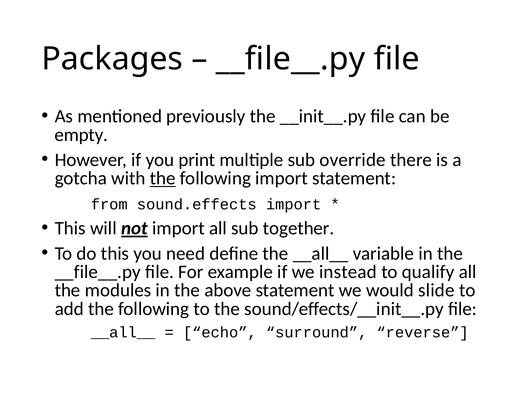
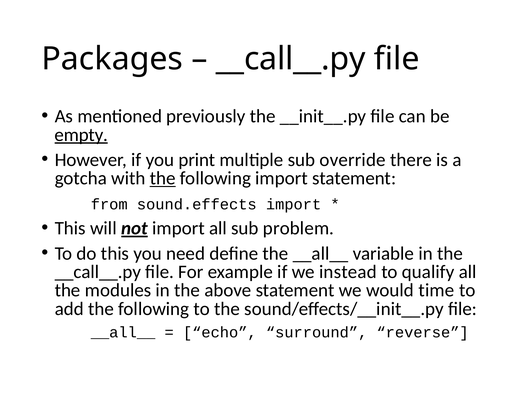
__file__.py at (291, 59): __file__.py -> __call__.py
empty underline: none -> present
together: together -> problem
__file__.py at (98, 272): __file__.py -> __call__.py
slide: slide -> time
